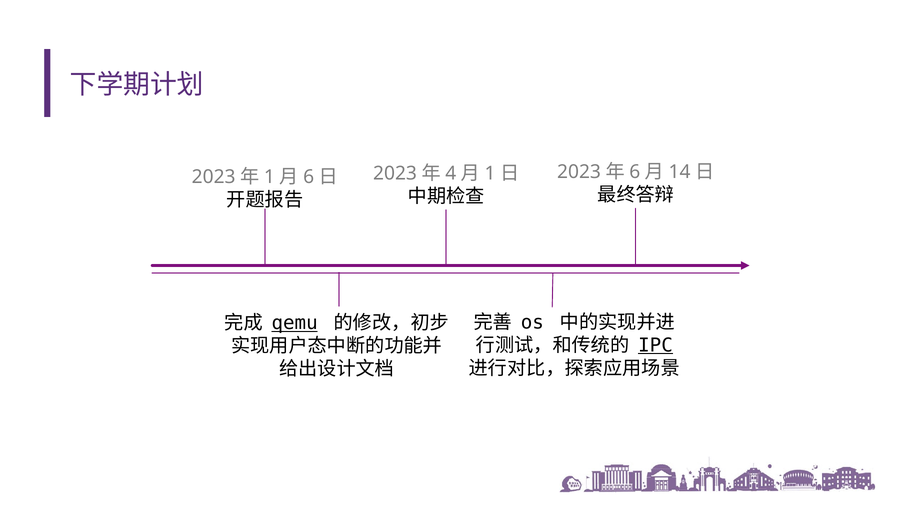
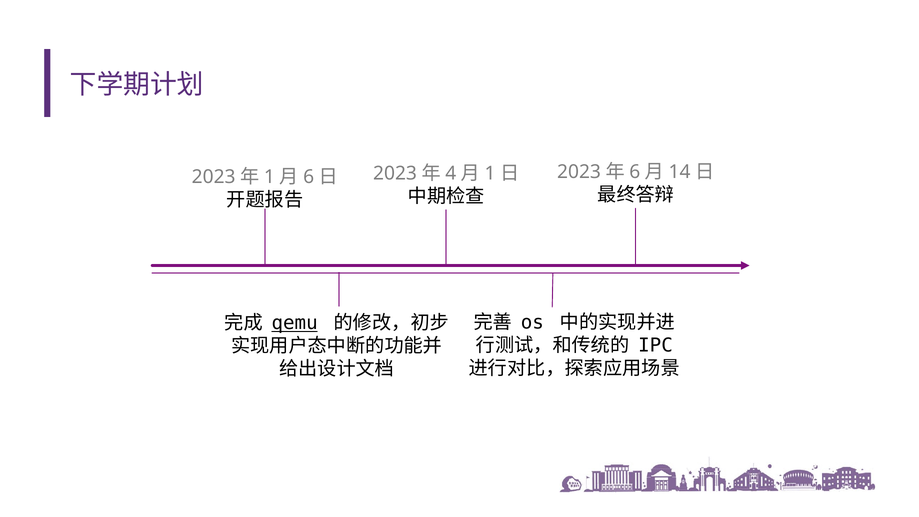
IPC underline: present -> none
